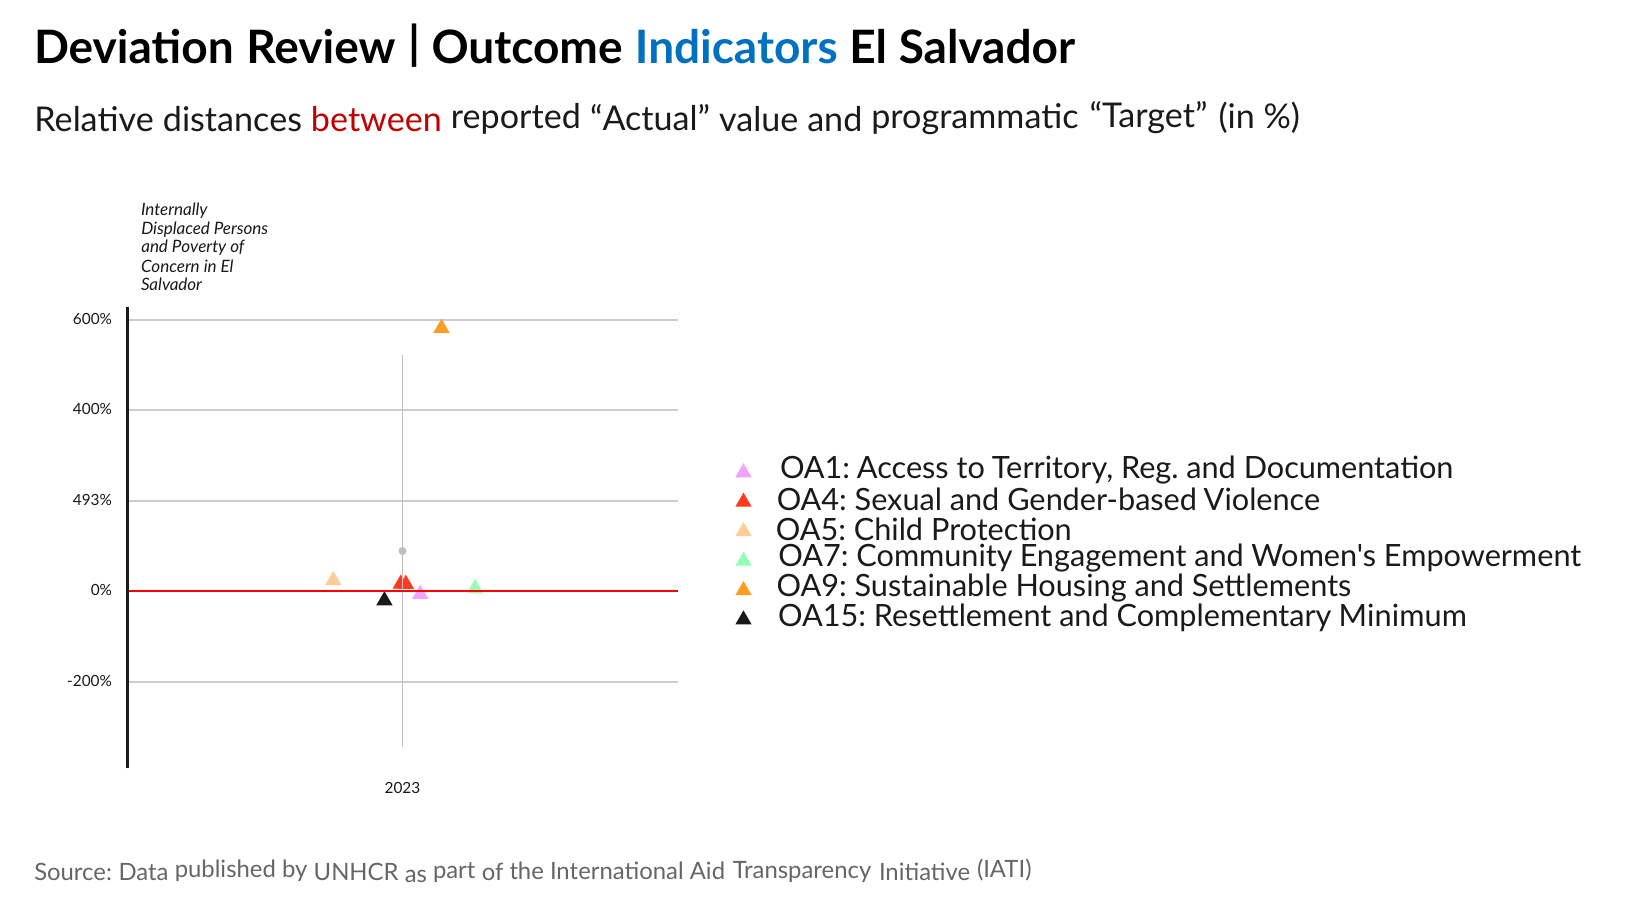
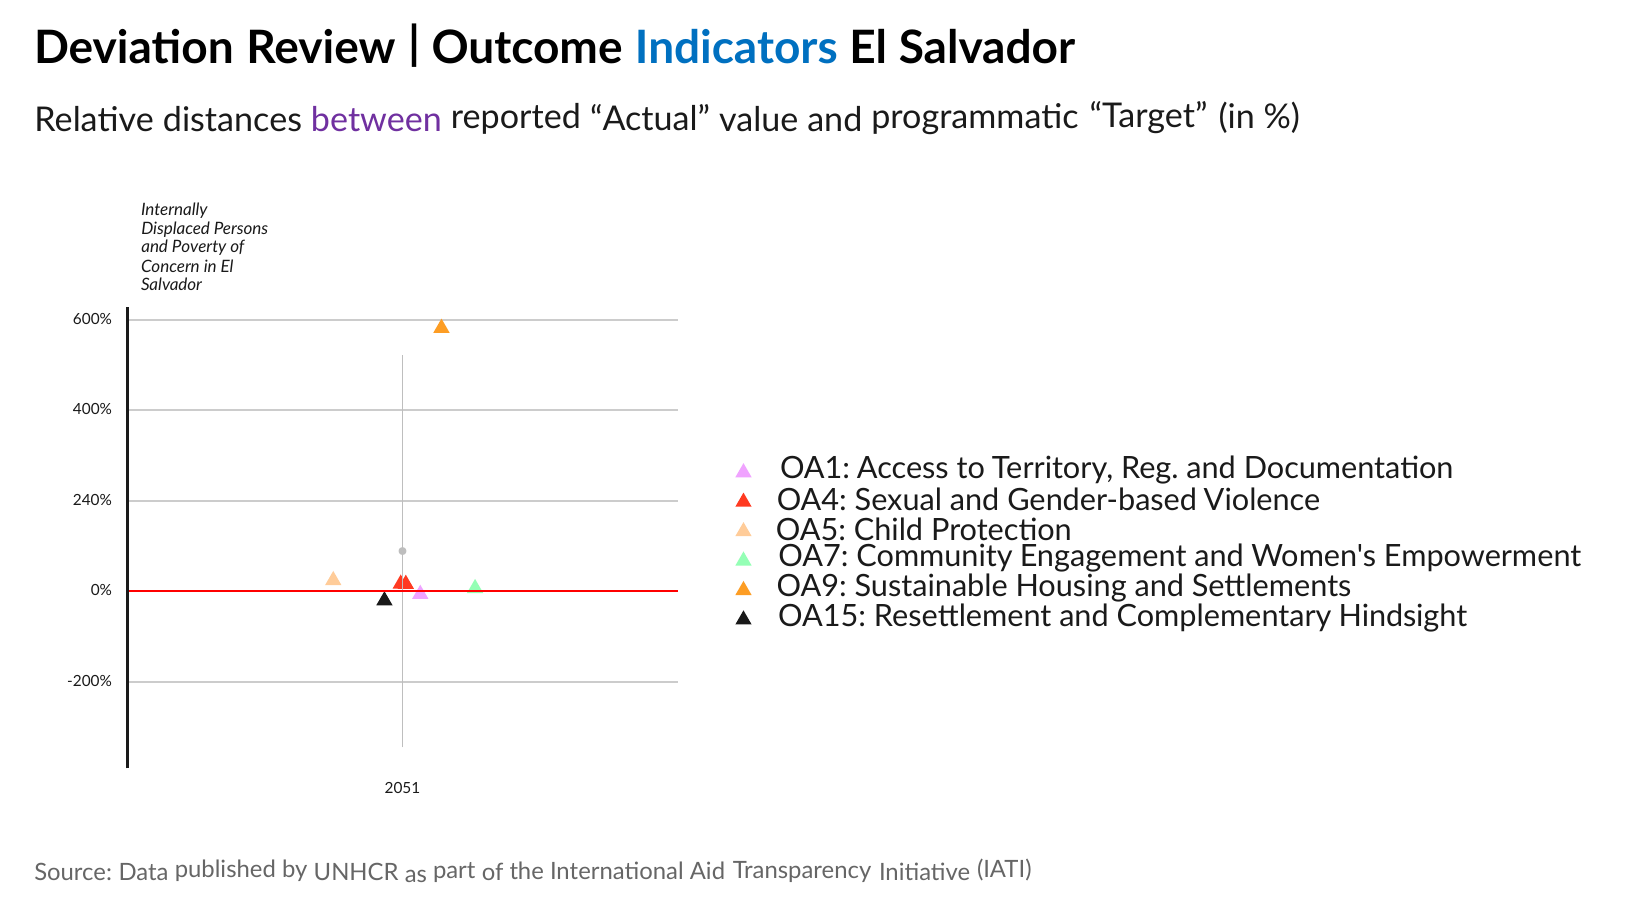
between colour: red -> purple
493%: 493% -> 240%
Minimum: Minimum -> Hindsight
2023: 2023 -> 2051
